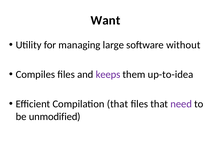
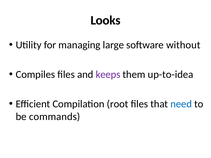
Want: Want -> Looks
Compilation that: that -> root
need colour: purple -> blue
unmodified: unmodified -> commands
